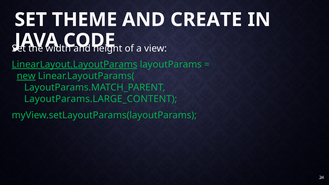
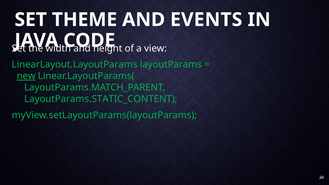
CREATE: CREATE -> EVENTS
LinearLayout.LayoutParams underline: present -> none
LayoutParams.LARGE_CONTENT: LayoutParams.LARGE_CONTENT -> LayoutParams.STATIC_CONTENT
